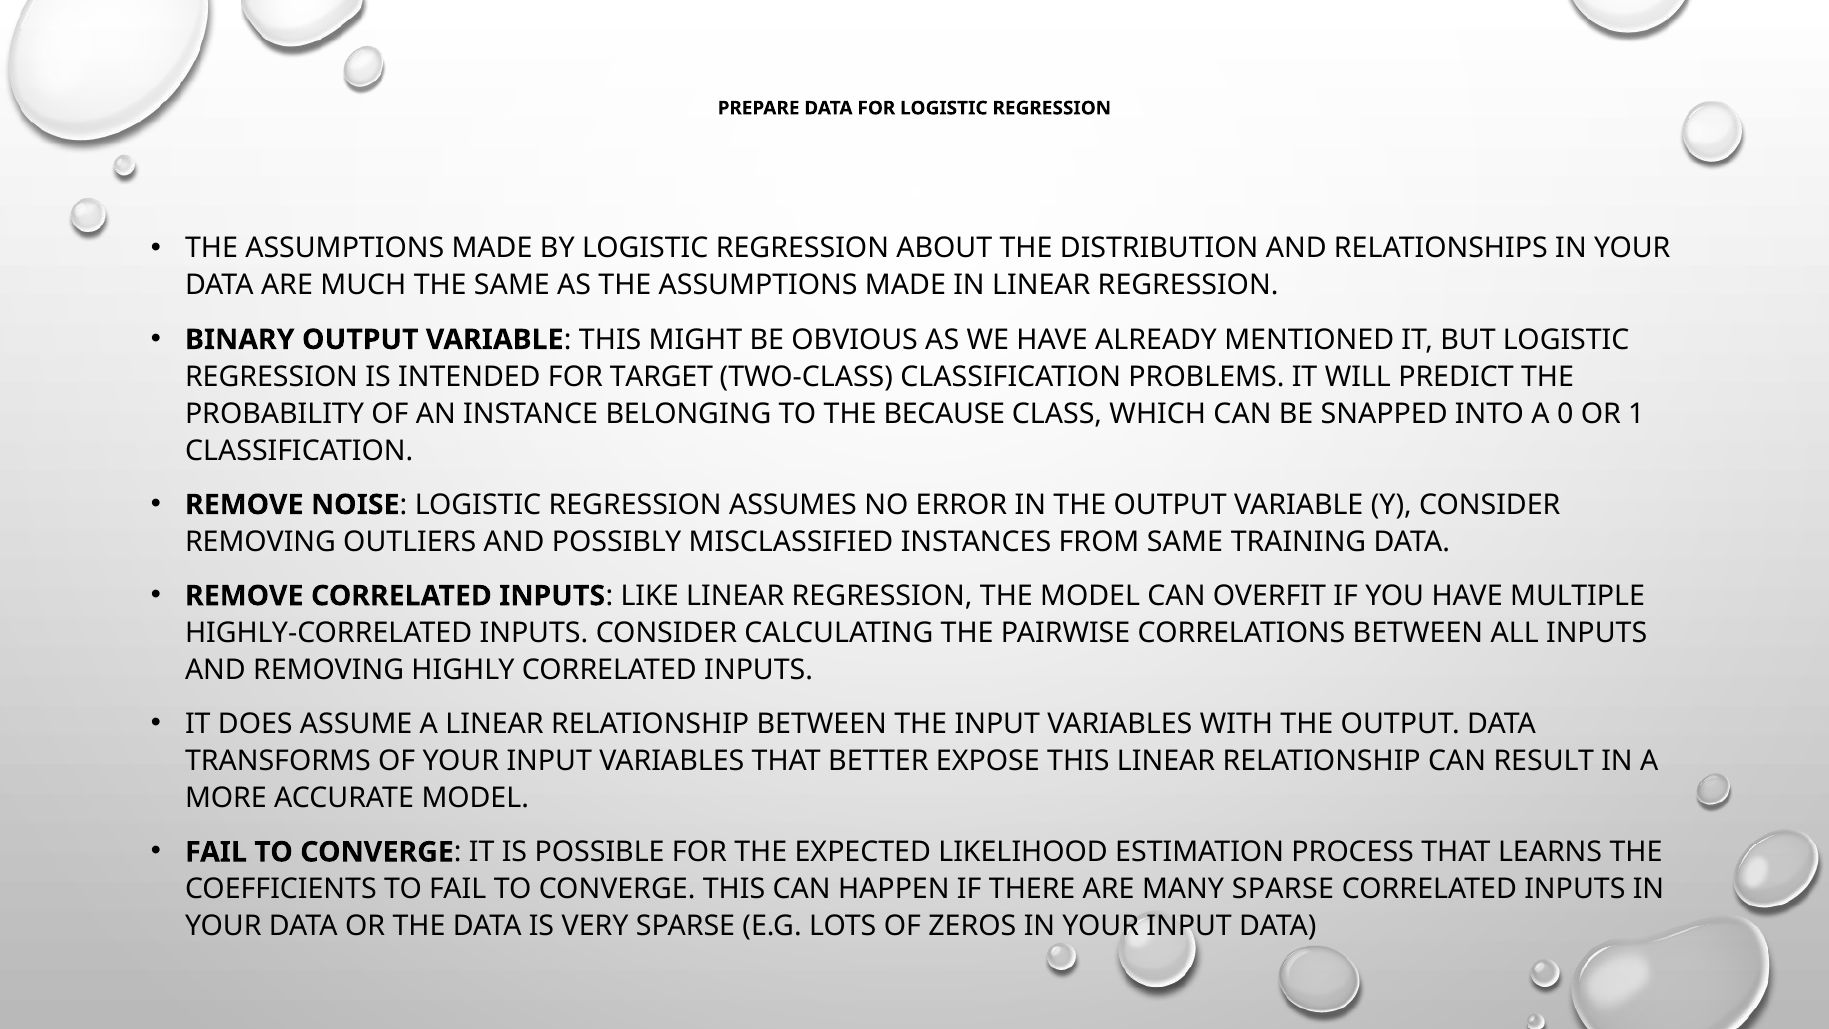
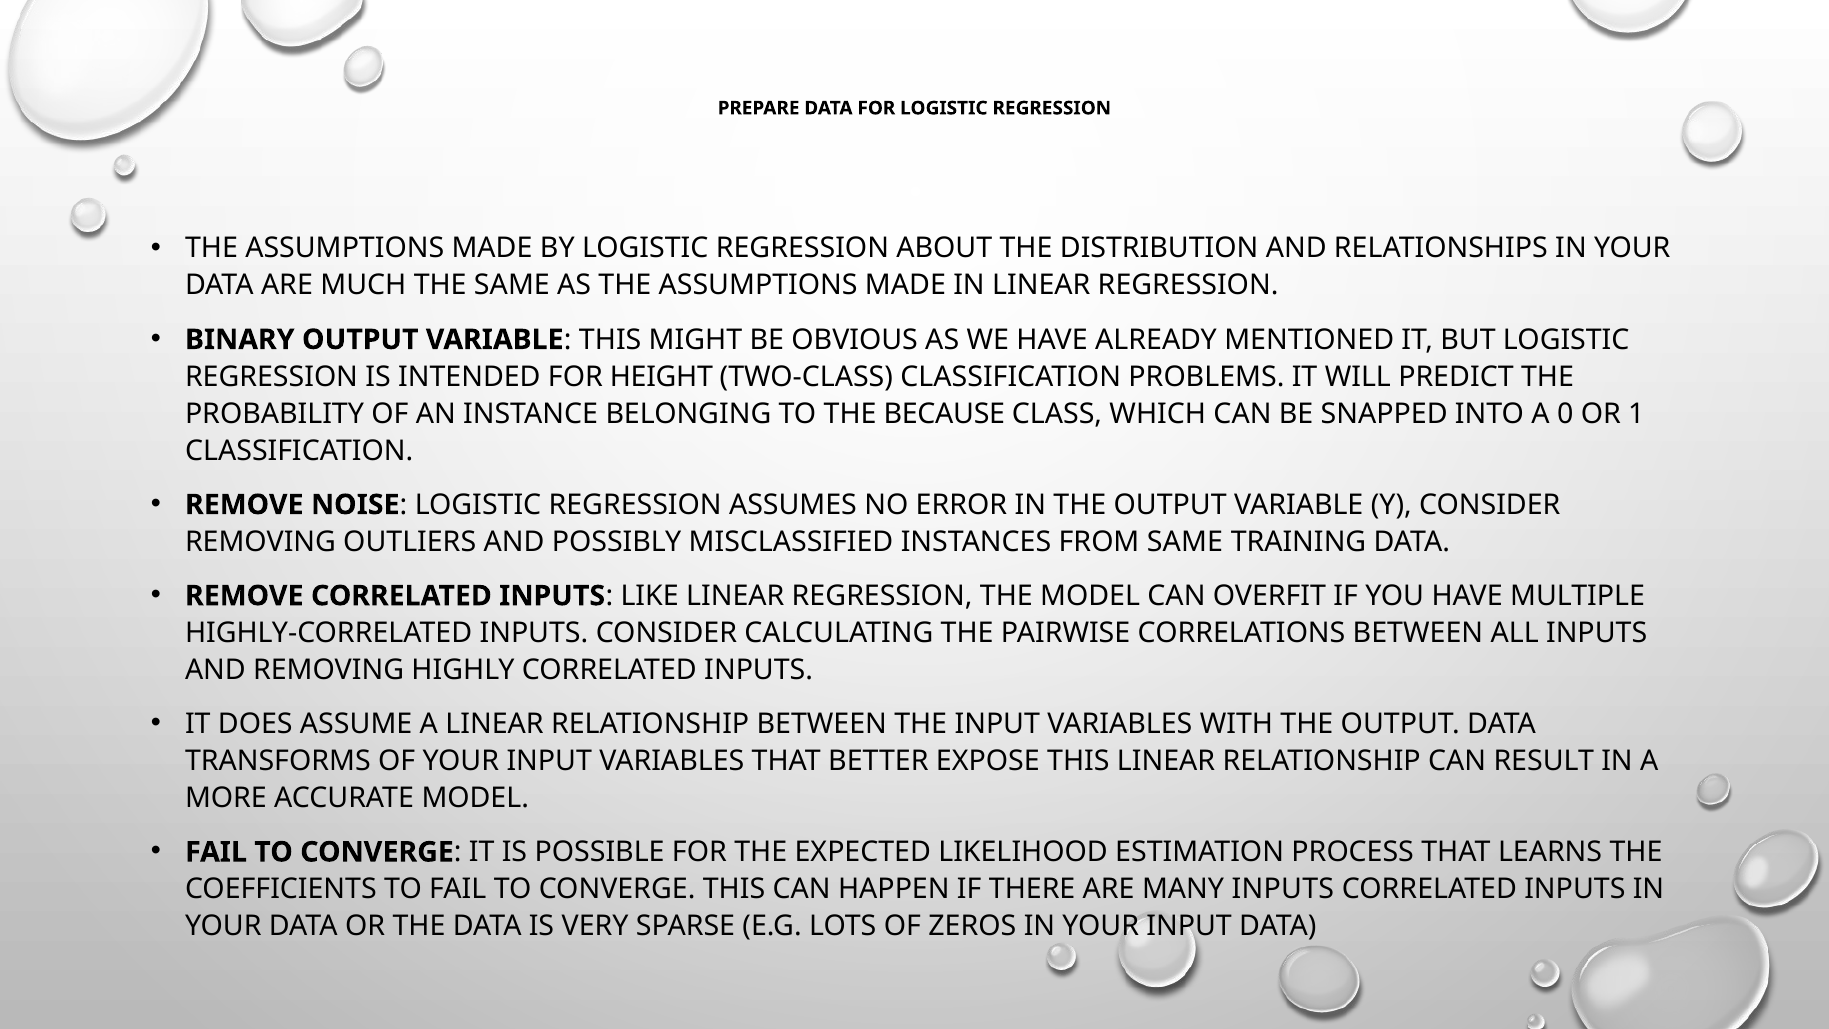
TARGET: TARGET -> HEIGHT
MANY SPARSE: SPARSE -> INPUTS
